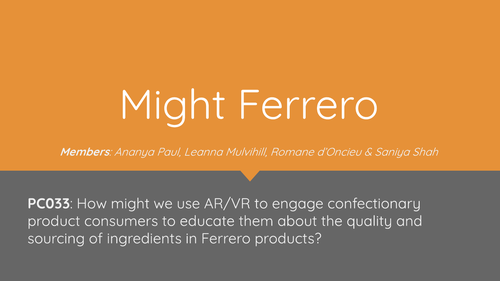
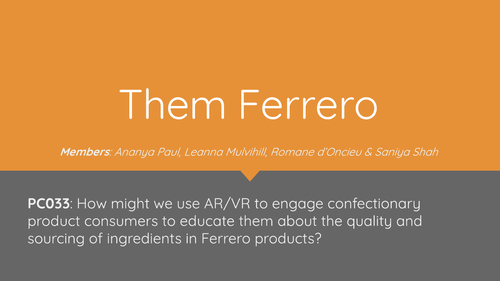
Might at (172, 105): Might -> Them
